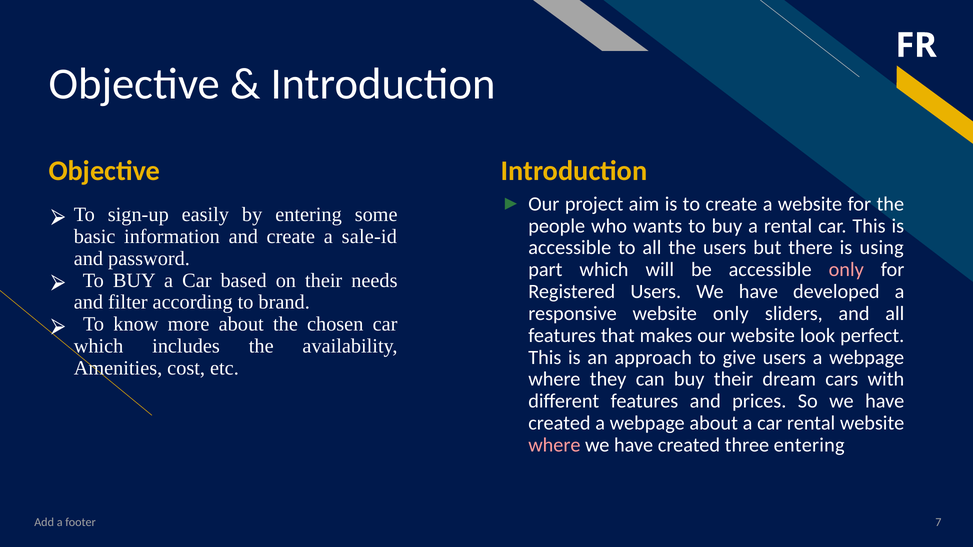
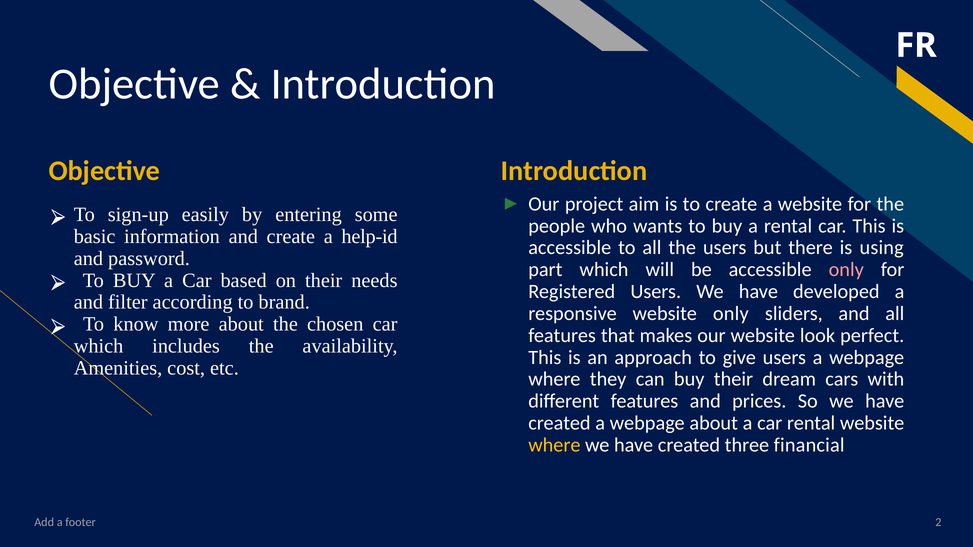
sale-id: sale-id -> help-id
where at (554, 445) colour: pink -> yellow
three entering: entering -> financial
7: 7 -> 2
